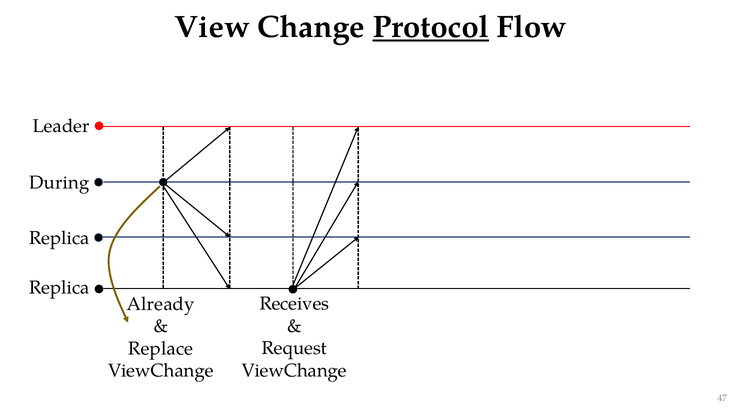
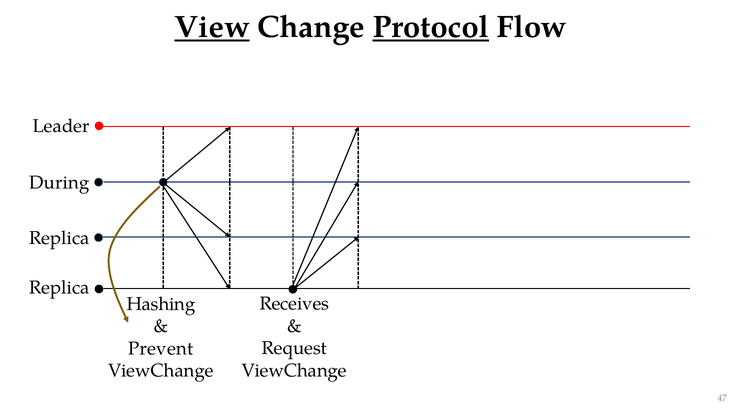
View underline: none -> present
Already: Already -> Hashing
Replace: Replace -> Prevent
